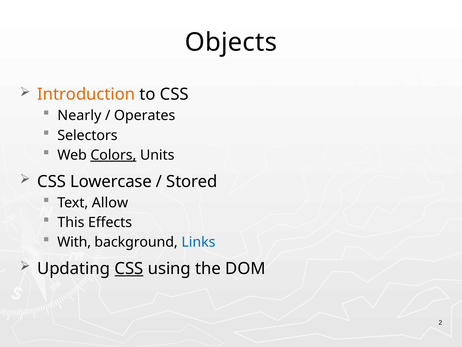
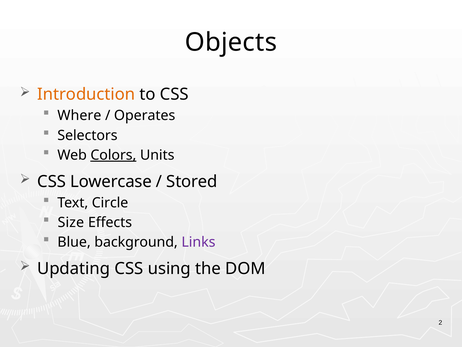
Nearly: Nearly -> Where
Allow: Allow -> Circle
This: This -> Size
With: With -> Blue
Links colour: blue -> purple
CSS at (129, 268) underline: present -> none
